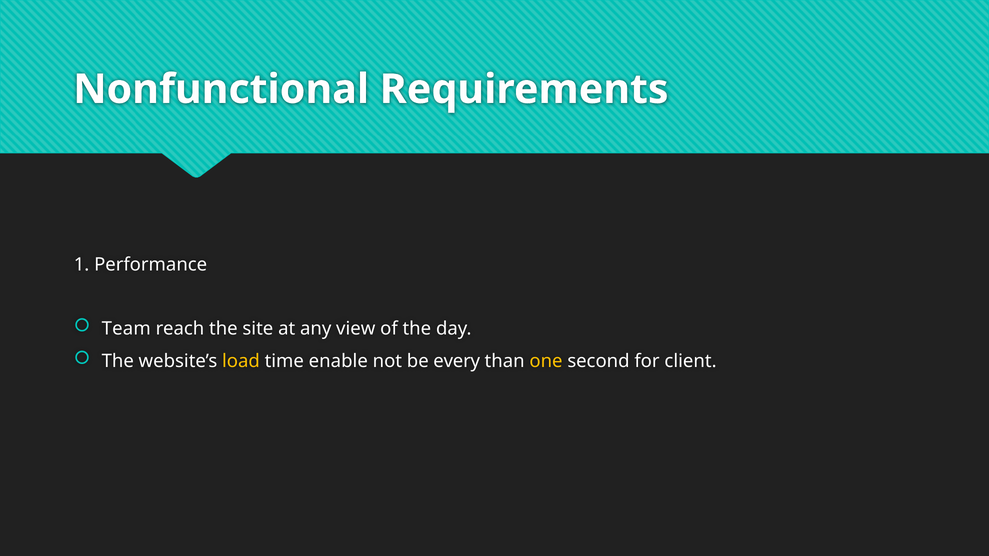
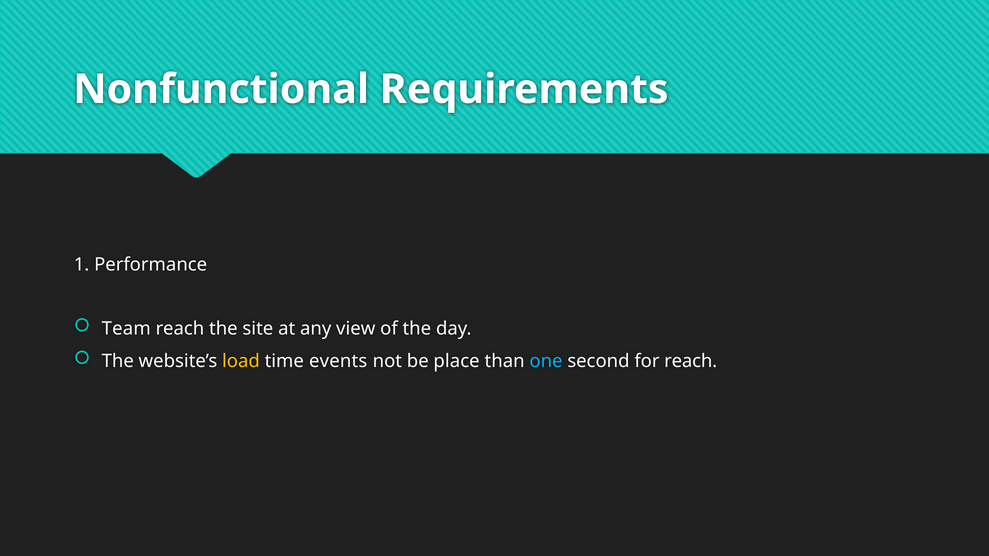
enable: enable -> events
every: every -> place
one colour: yellow -> light blue
for client: client -> reach
